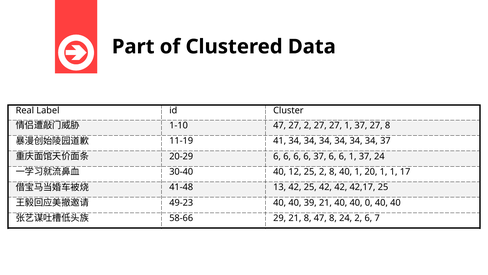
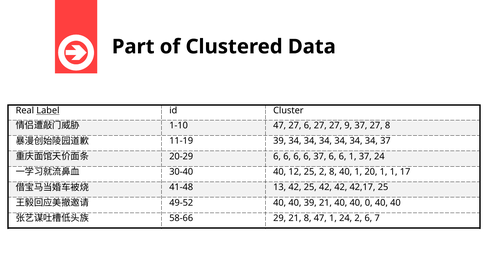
Label underline: none -> present
27 2: 2 -> 6
27 1: 1 -> 9
11-19 41: 41 -> 39
49-23: 49-23 -> 49-52
47 8: 8 -> 1
